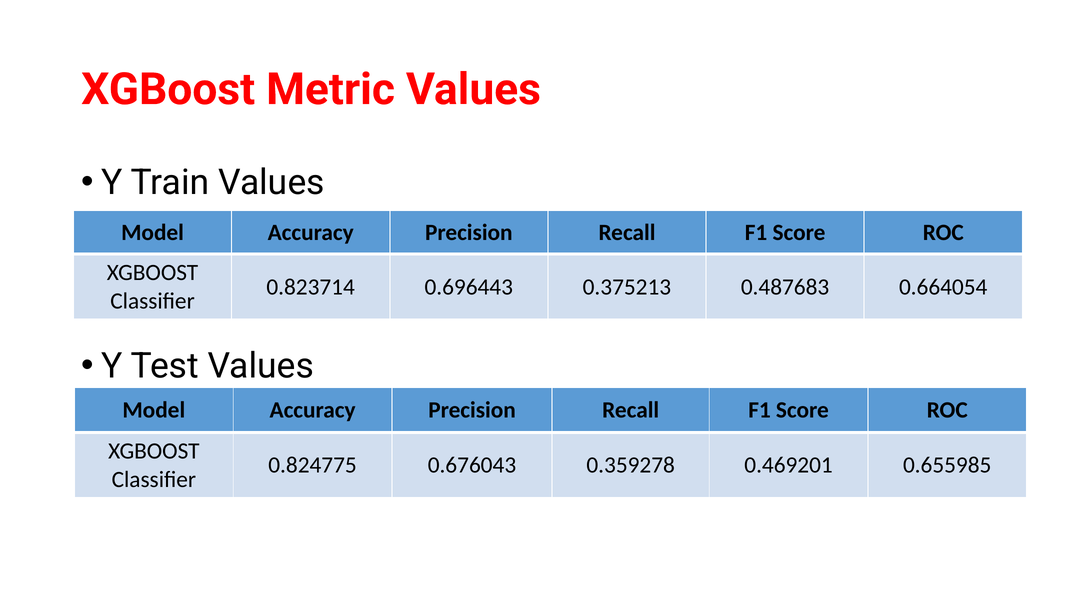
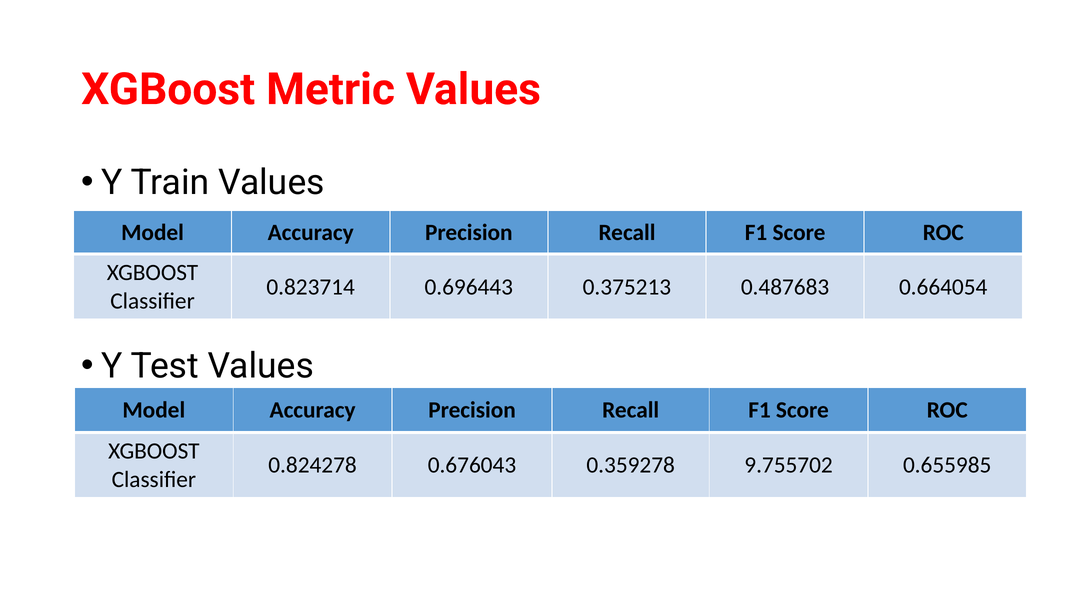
0.824775: 0.824775 -> 0.824278
0.469201: 0.469201 -> 9.755702
